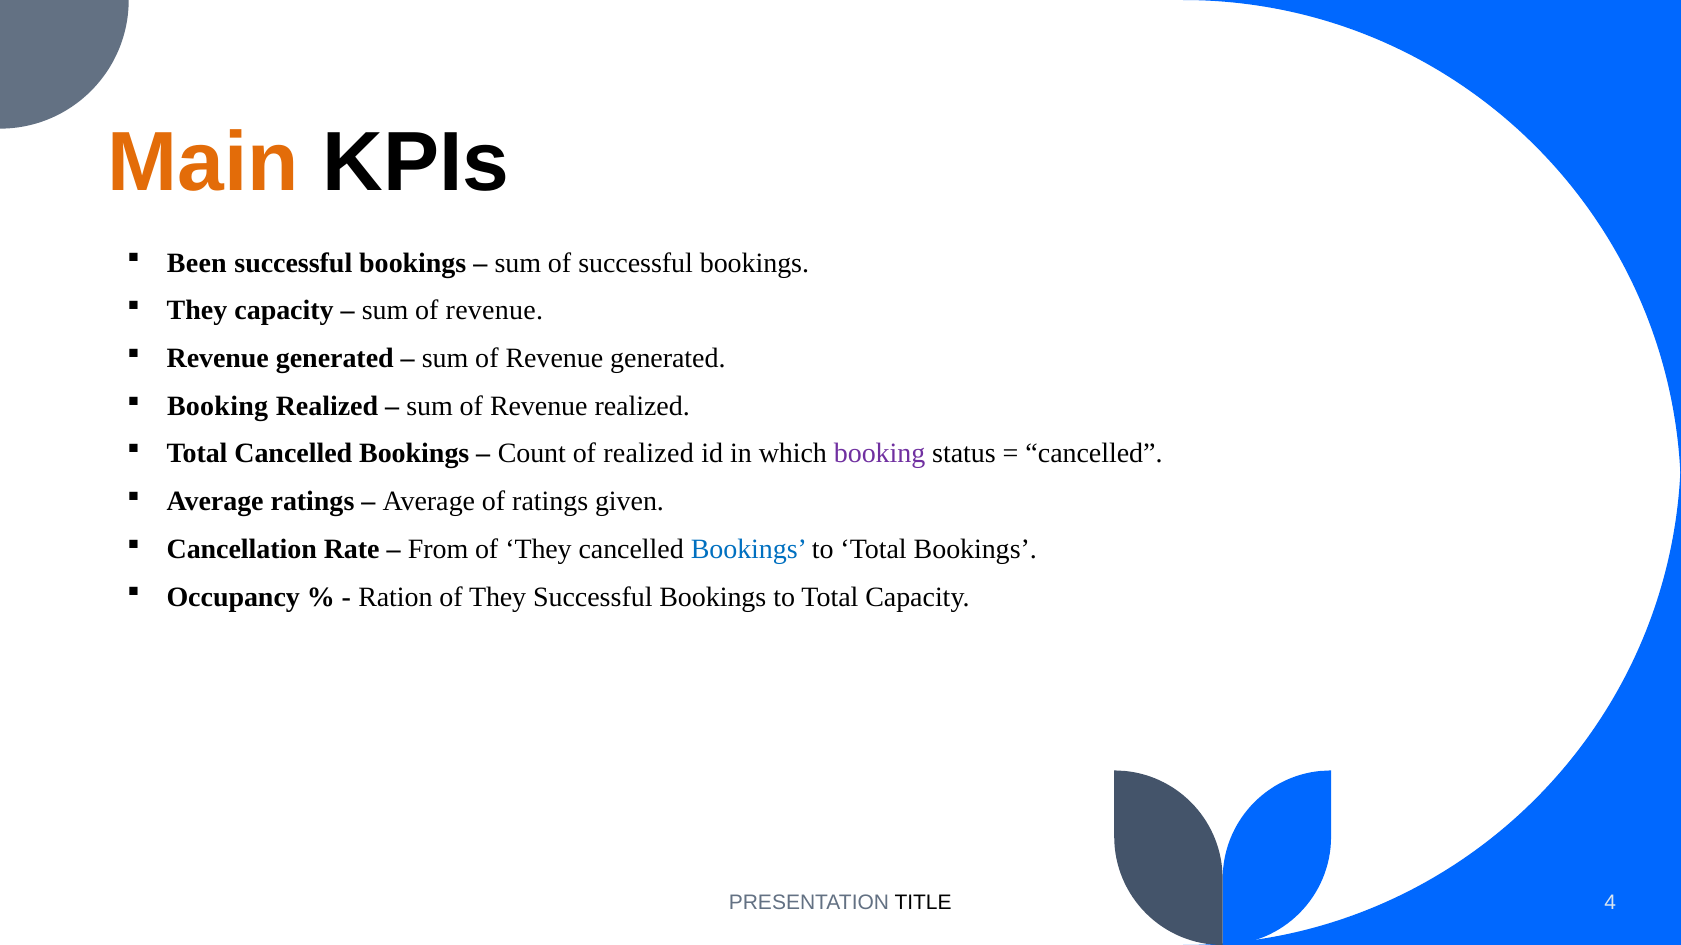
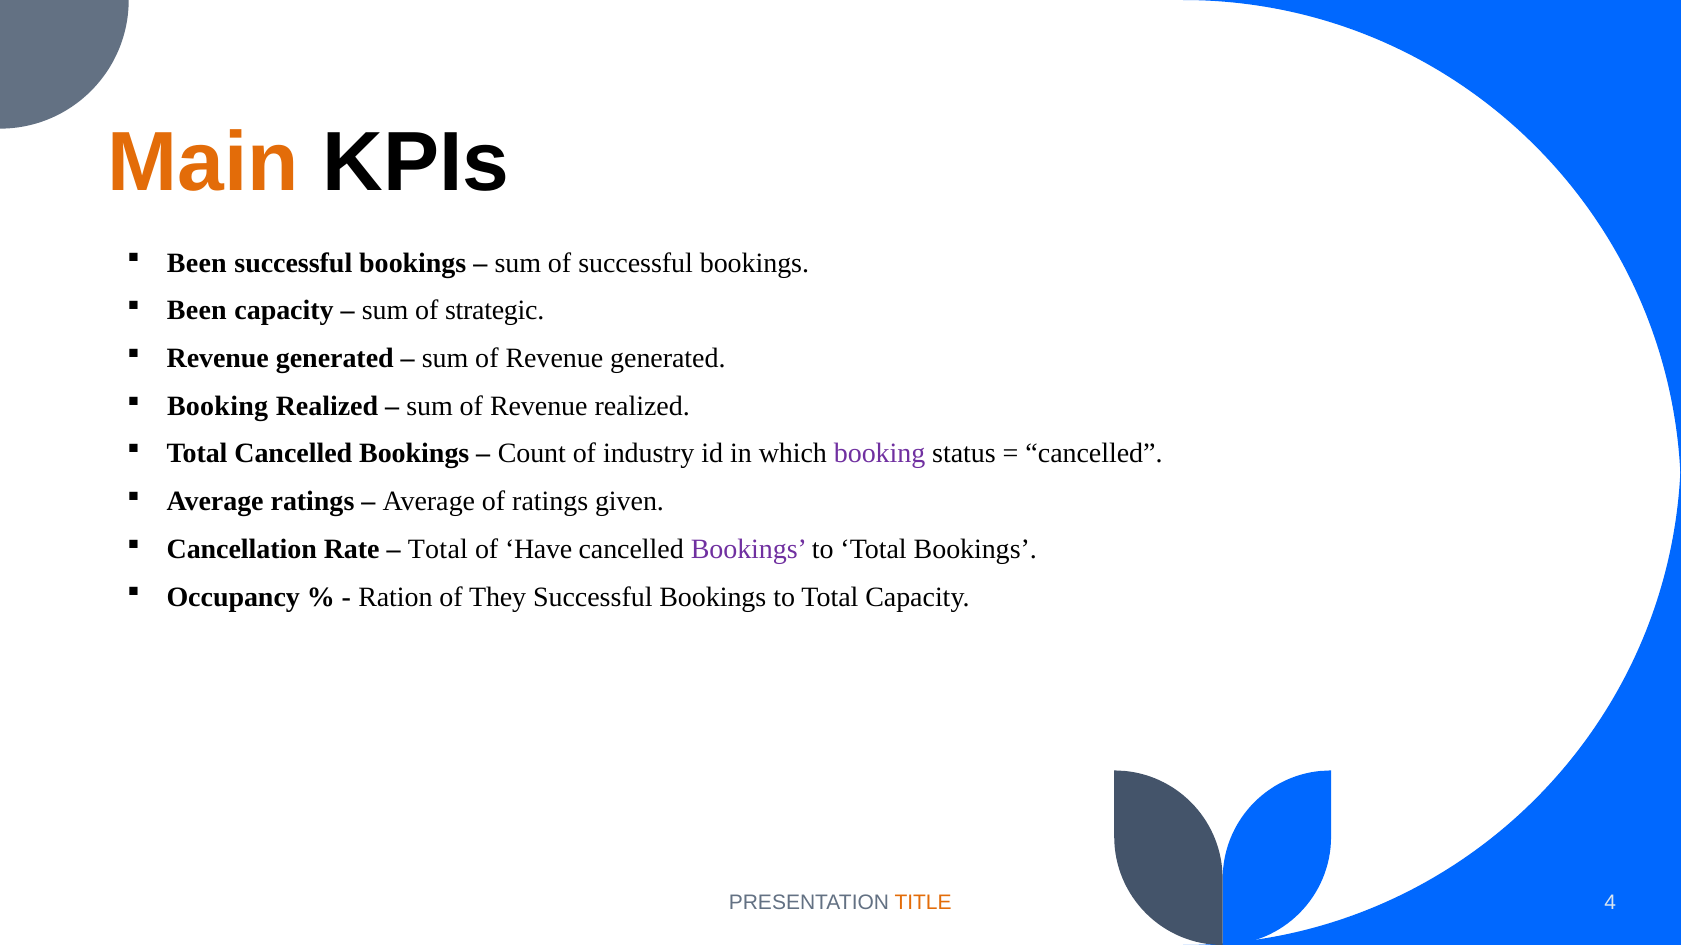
They at (197, 311): They -> Been
revenue at (494, 311): revenue -> strategic
of realized: realized -> industry
From at (438, 550): From -> Total
They at (539, 550): They -> Have
Bookings at (749, 550) colour: blue -> purple
TITLE colour: black -> orange
